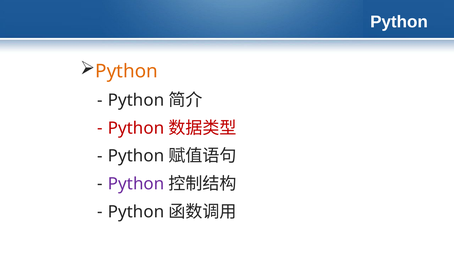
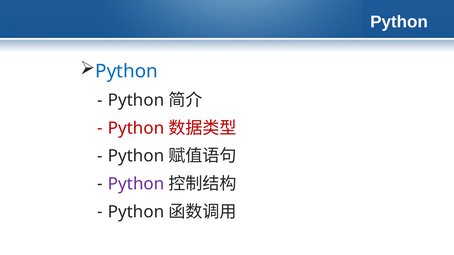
Python at (127, 72) colour: orange -> blue
